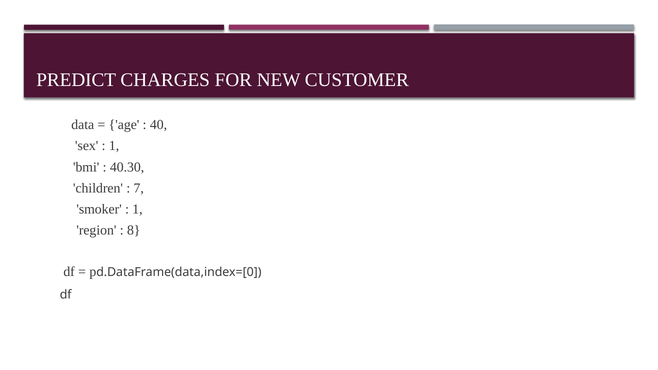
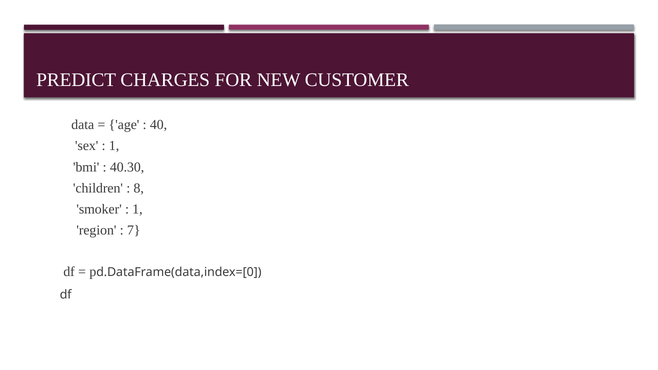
7: 7 -> 8
8: 8 -> 7
